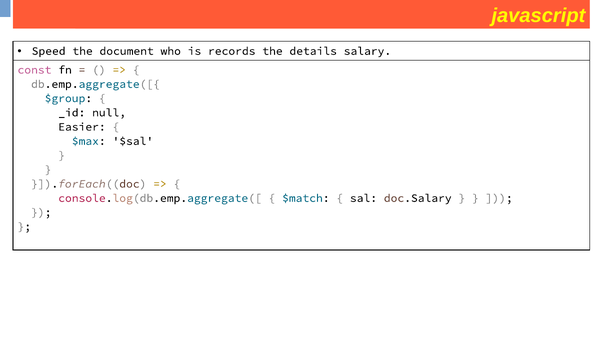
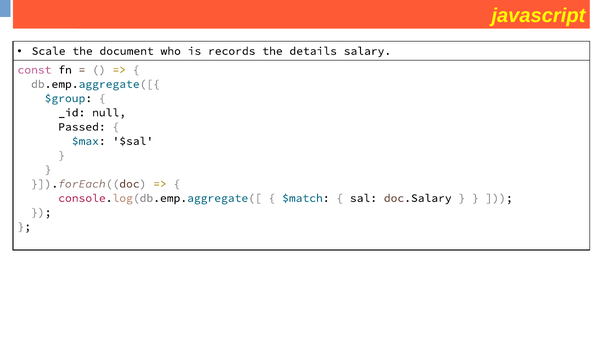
Speed: Speed -> Scale
Easier: Easier -> Passed
